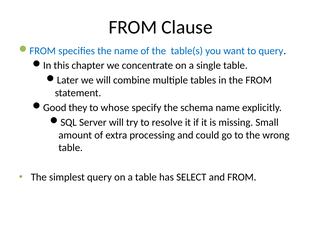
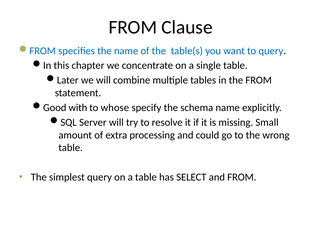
they: they -> with
